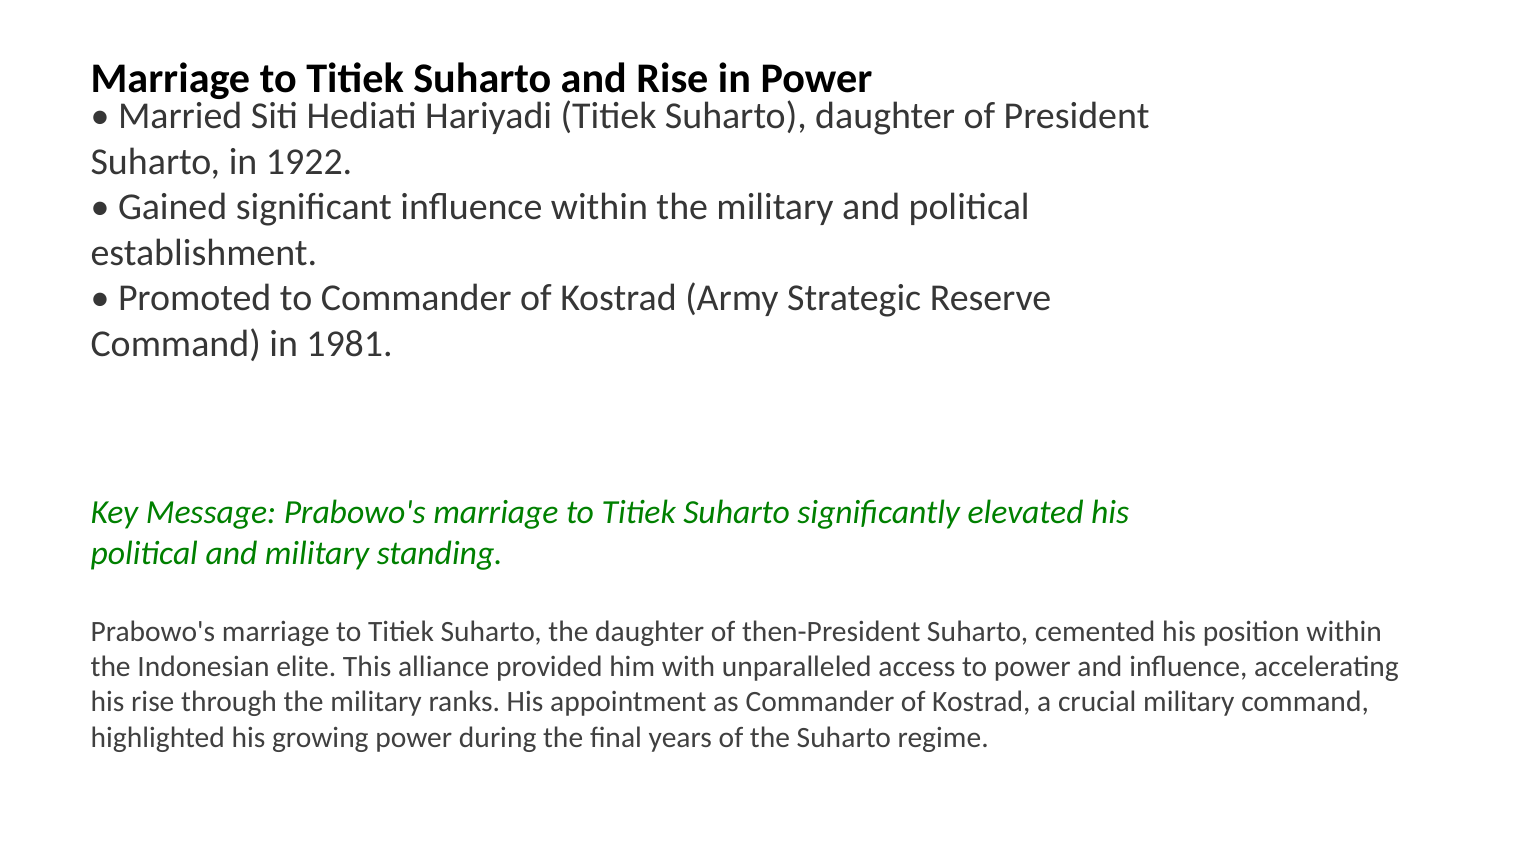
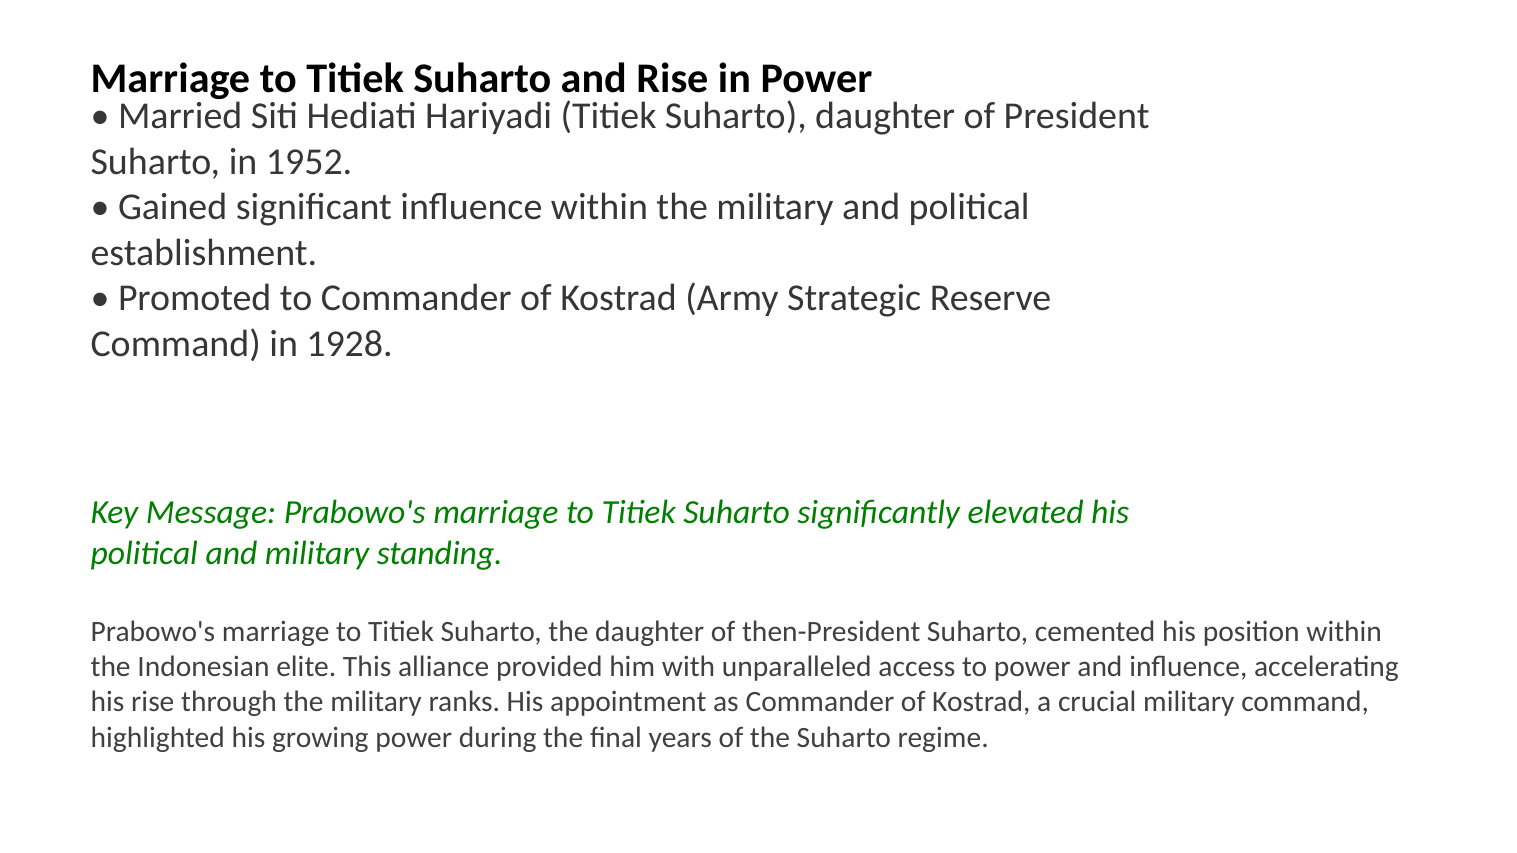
1922: 1922 -> 1952
1981: 1981 -> 1928
